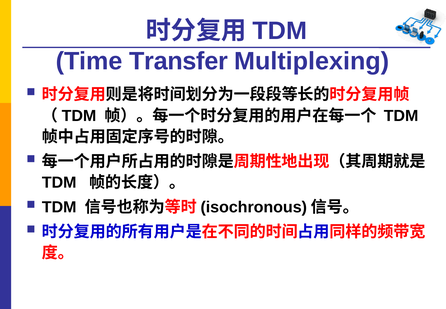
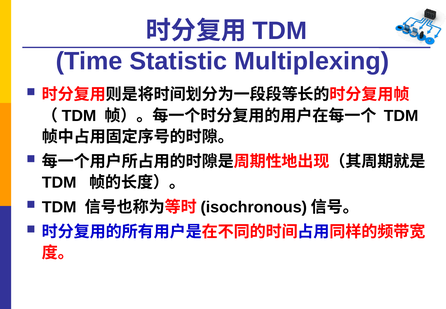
Transfer: Transfer -> Statistic
